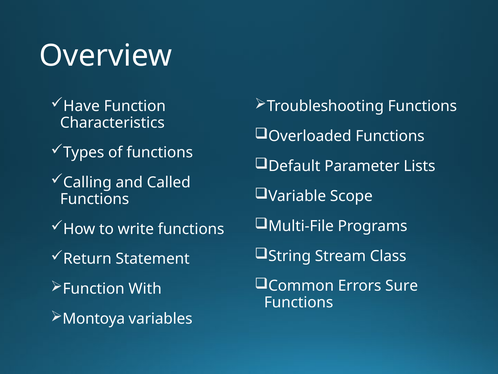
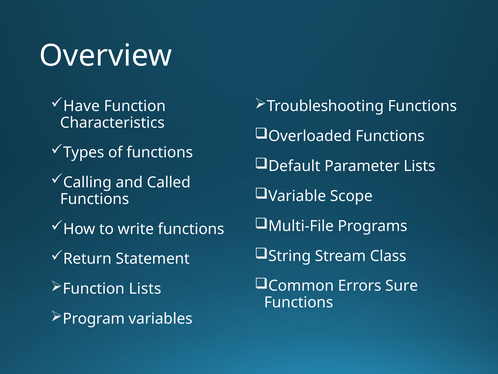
Function With: With -> Lists
Montoya: Montoya -> Program
